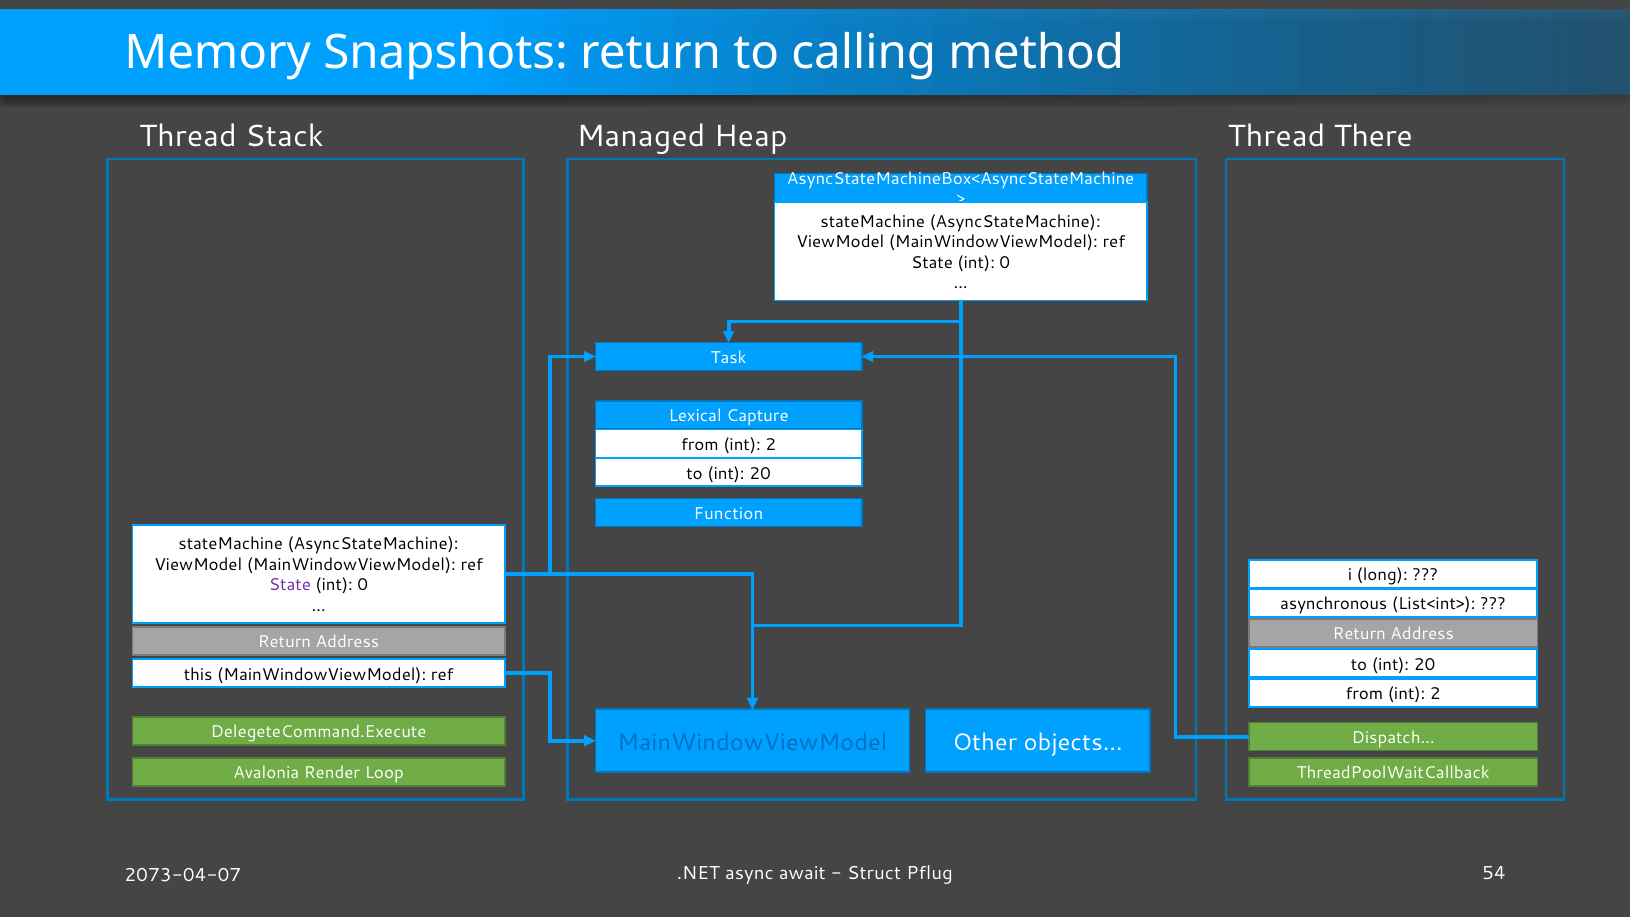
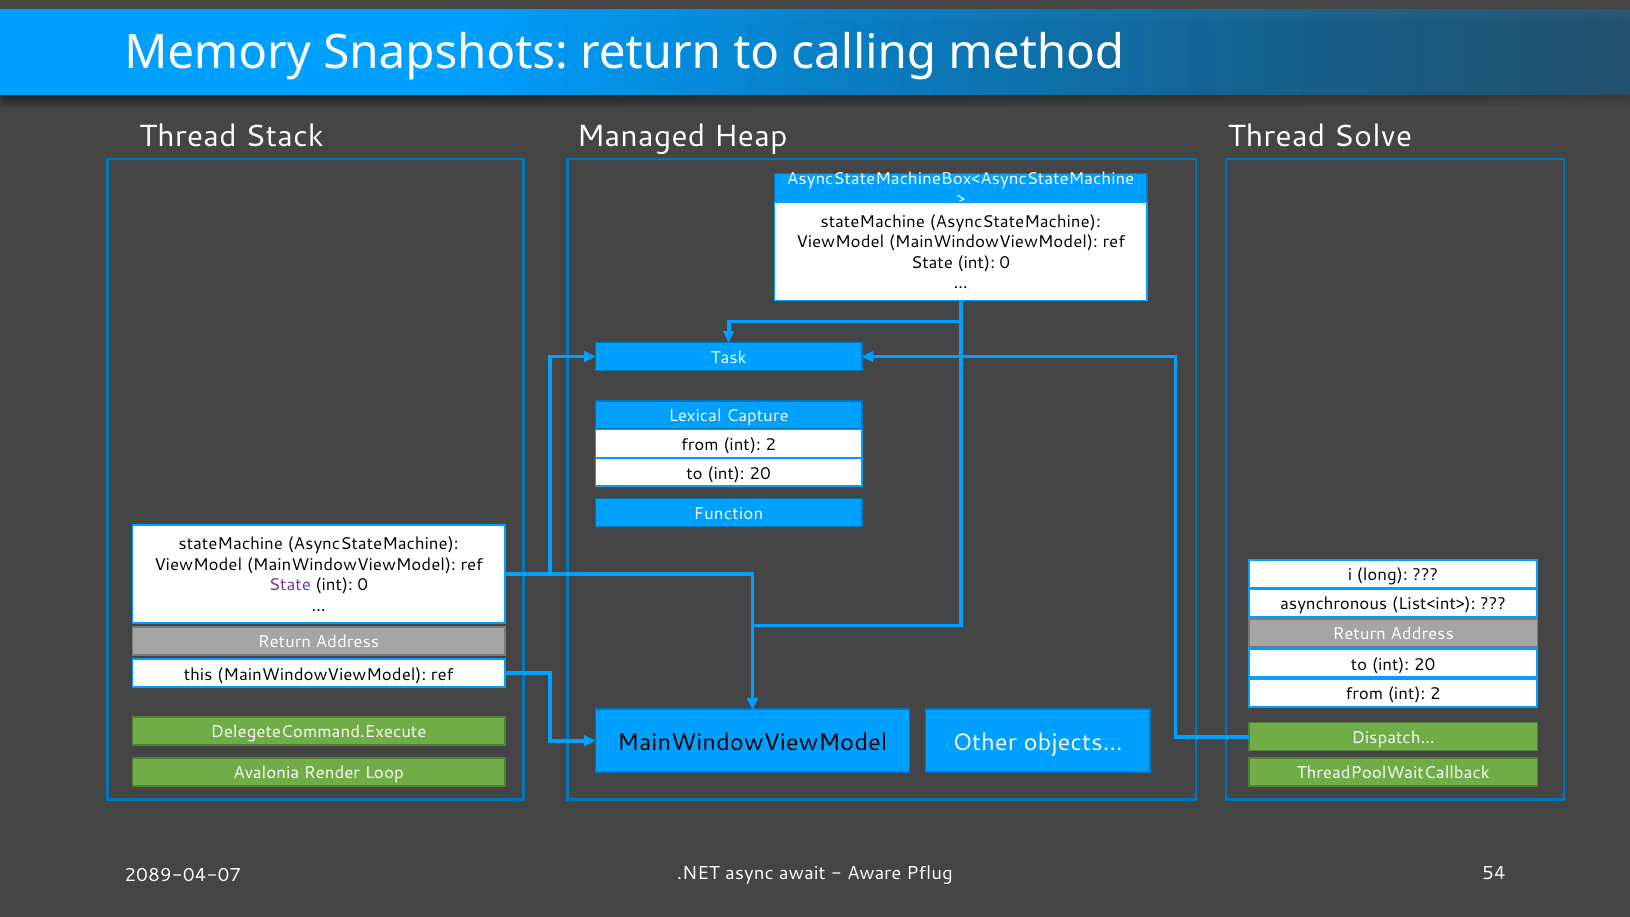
There: There -> Solve
MainWindowViewModel at (752, 742) colour: blue -> black
Struct: Struct -> Aware
2073-04-07: 2073-04-07 -> 2089-04-07
